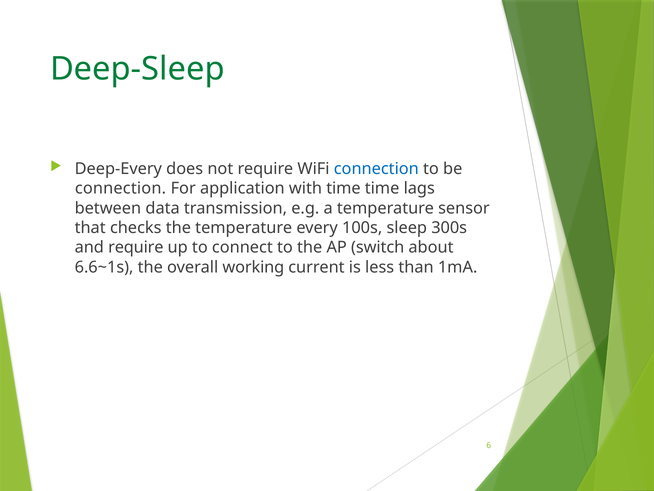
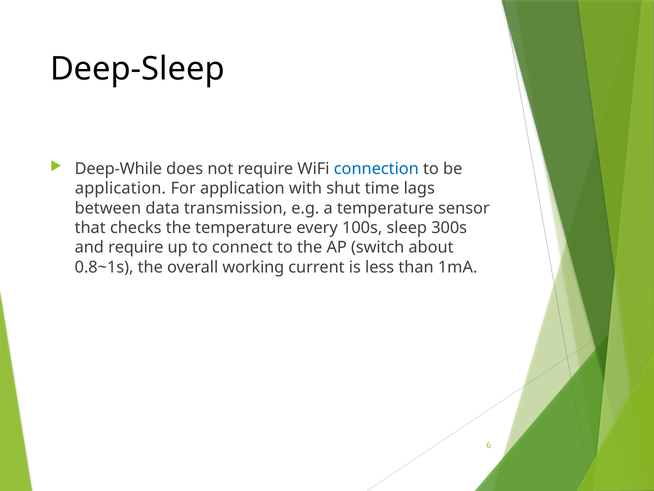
Deep-Sleep colour: green -> black
Deep-Every: Deep-Every -> Deep-While
connection at (120, 188): connection -> application
with time: time -> shut
6.6~1s: 6.6~1s -> 0.8~1s
